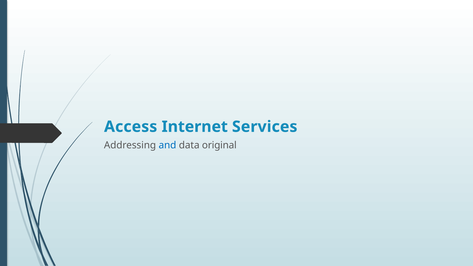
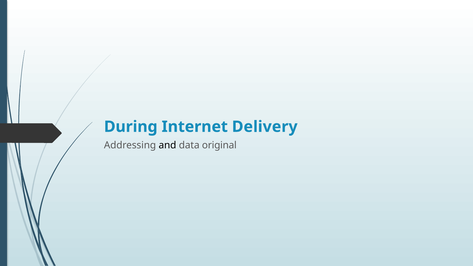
Access: Access -> During
Services: Services -> Delivery
and colour: blue -> black
